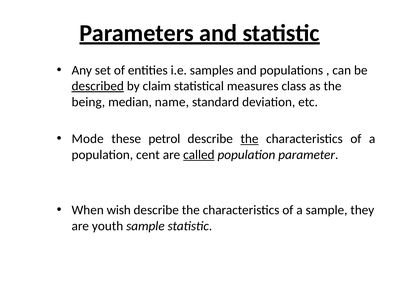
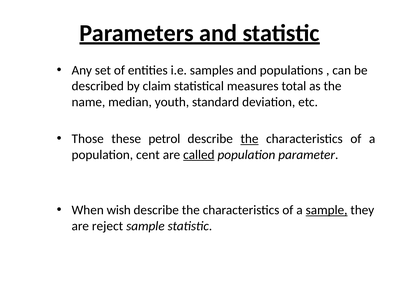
described underline: present -> none
class: class -> total
being: being -> name
name: name -> youth
Mode: Mode -> Those
sample at (327, 210) underline: none -> present
youth: youth -> reject
